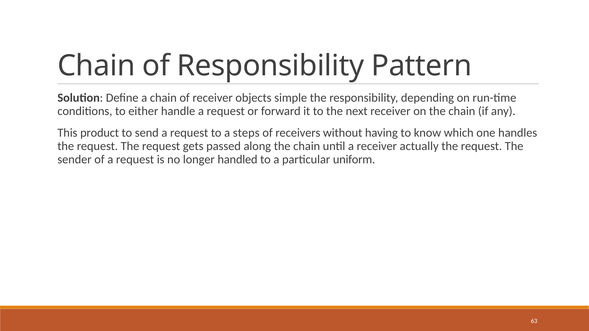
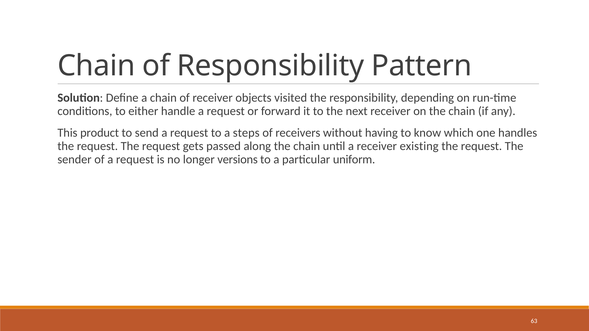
simple: simple -> visited
actually: actually -> existing
handled: handled -> versions
